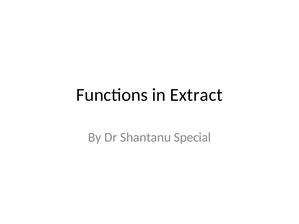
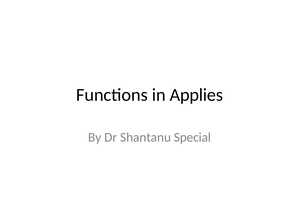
Extract: Extract -> Applies
